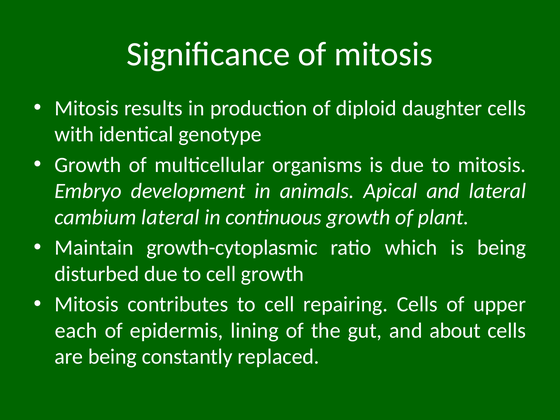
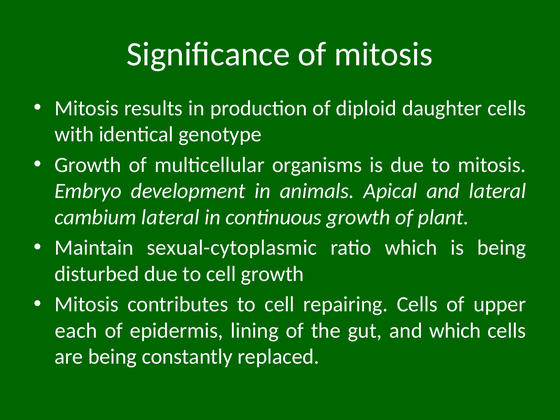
growth-cytoplasmic: growth-cytoplasmic -> sexual-cytoplasmic
and about: about -> which
